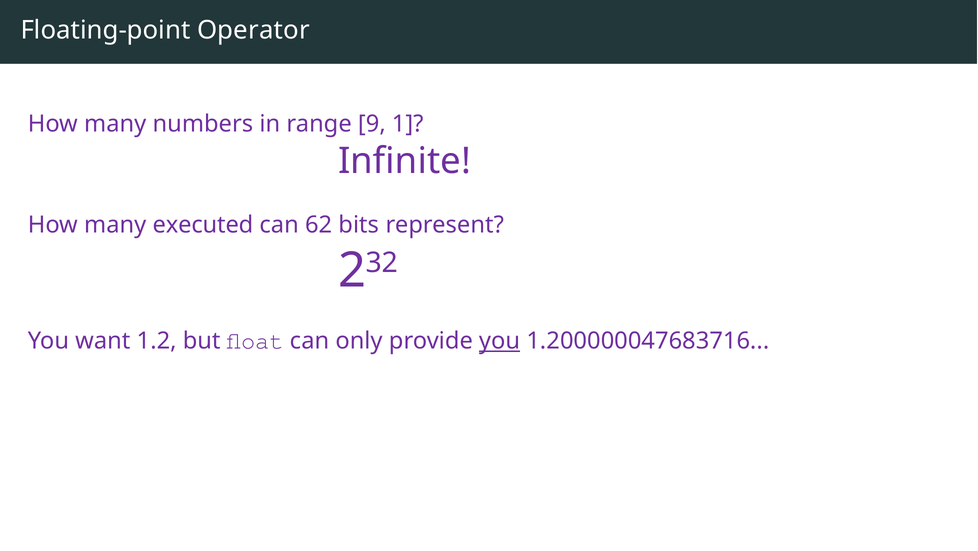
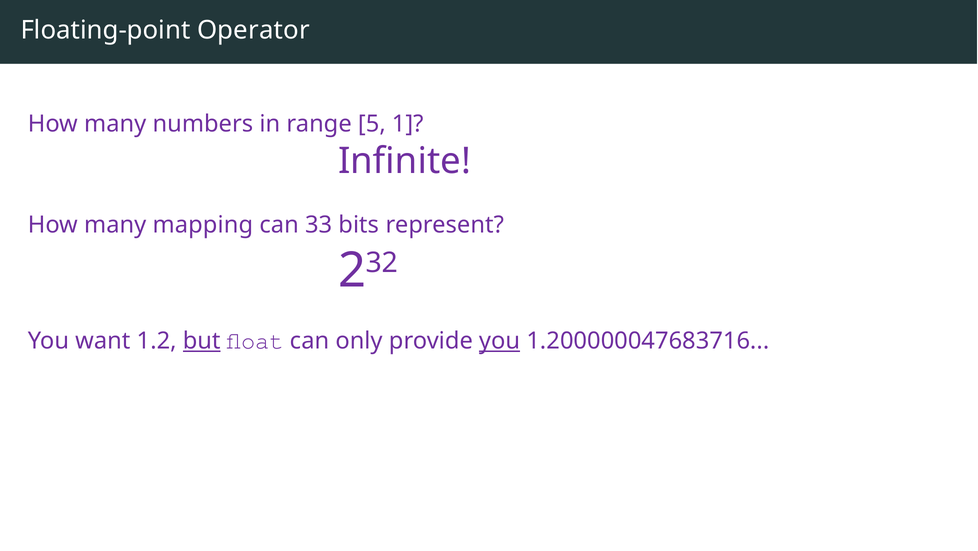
9: 9 -> 5
executed: executed -> mapping
62: 62 -> 33
but underline: none -> present
